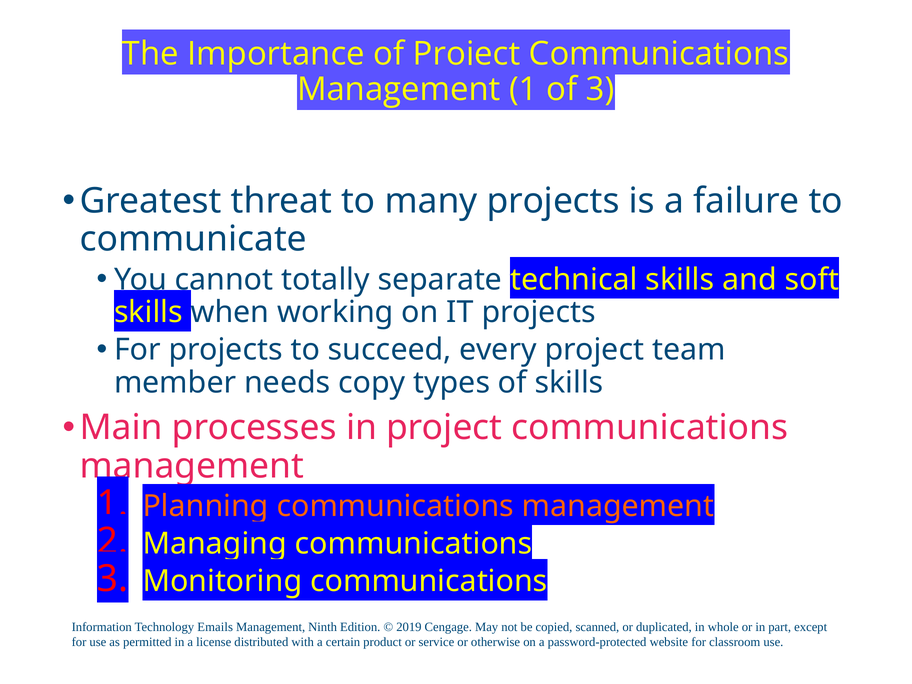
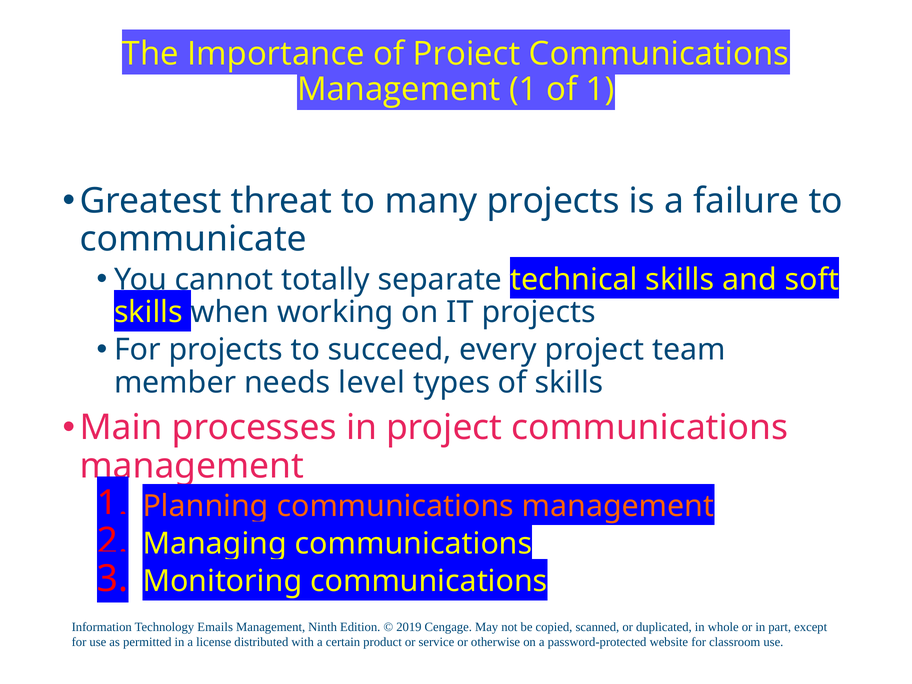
of 3: 3 -> 1
copy: copy -> level
